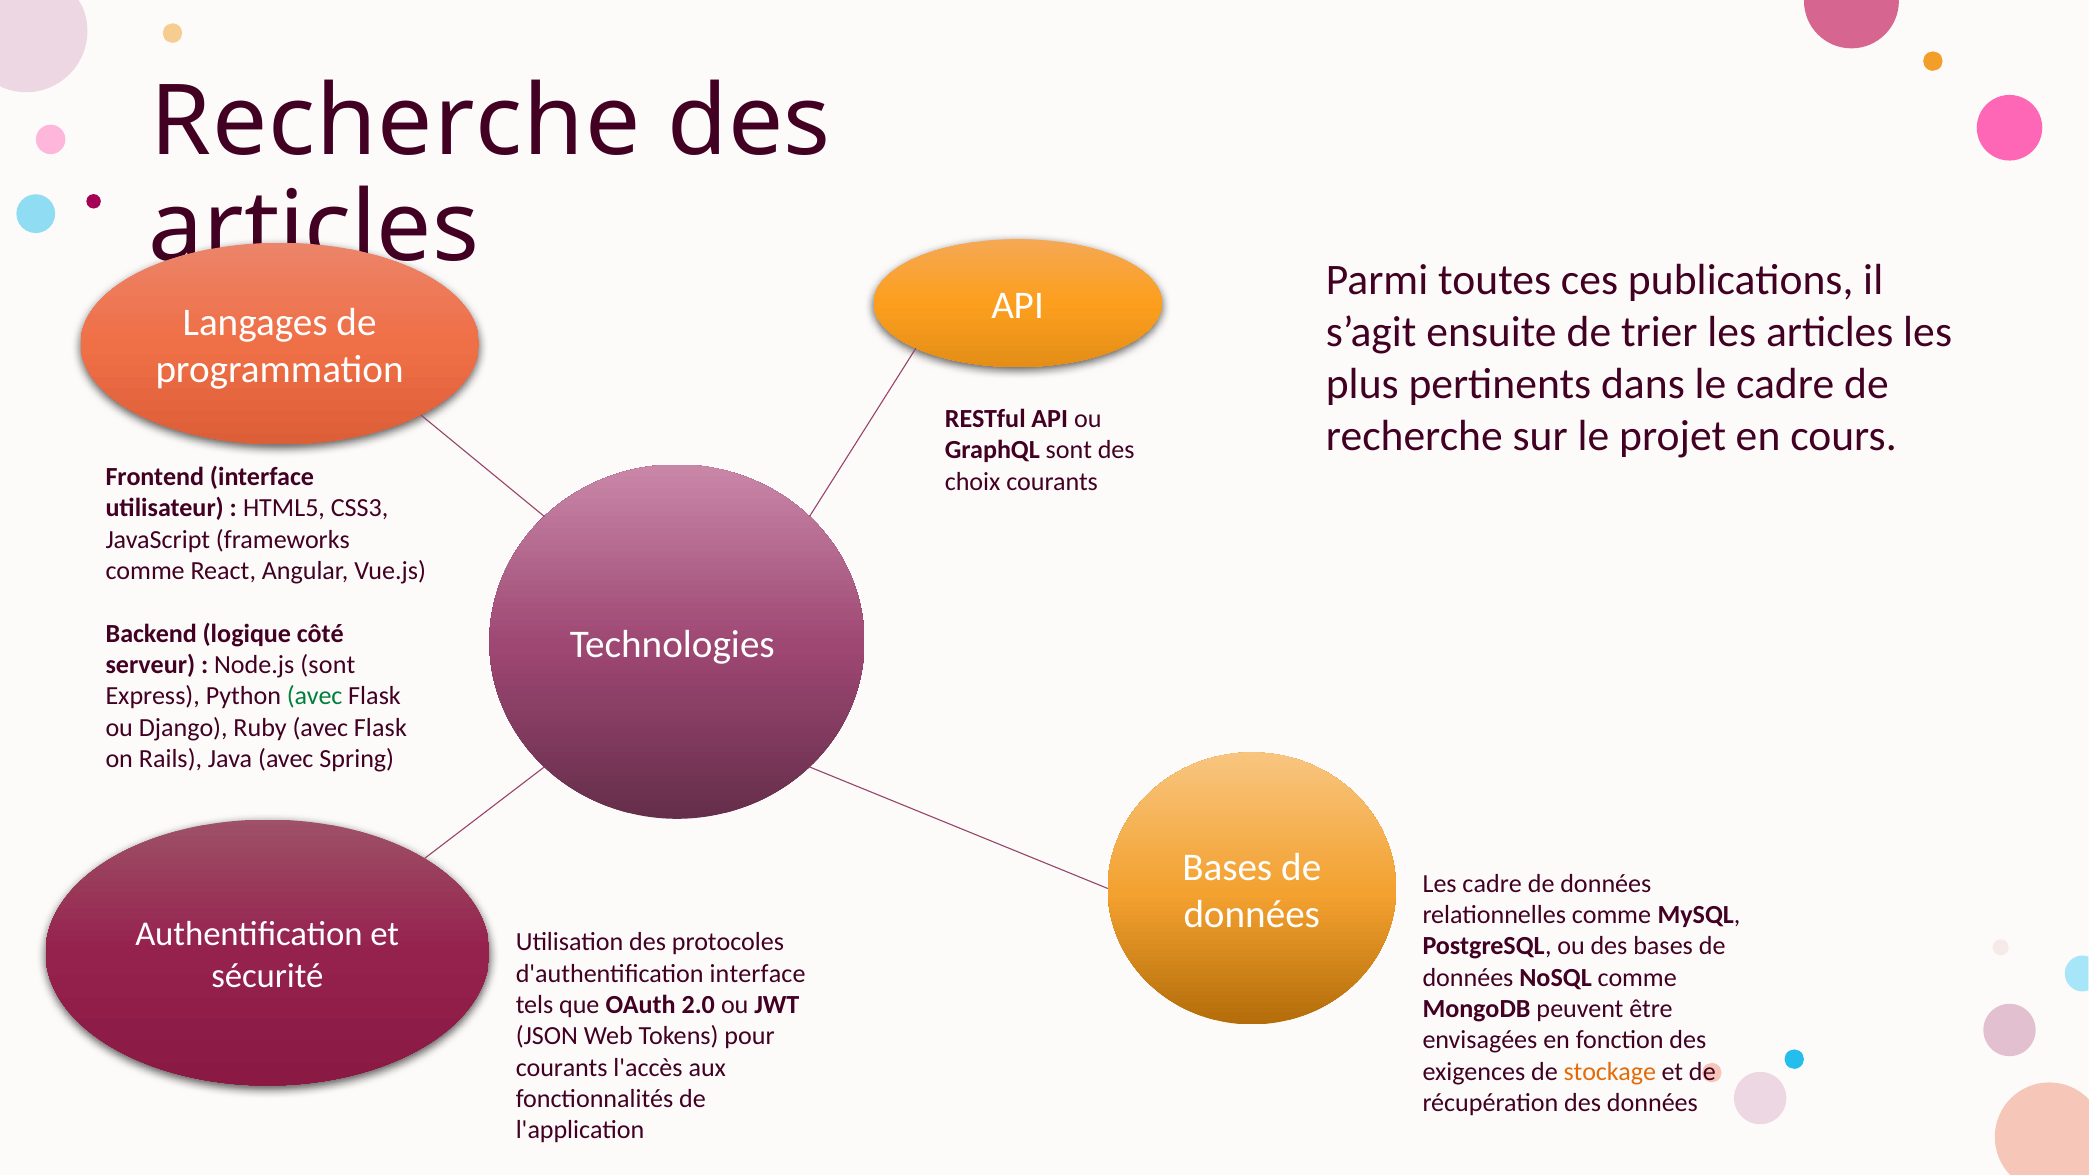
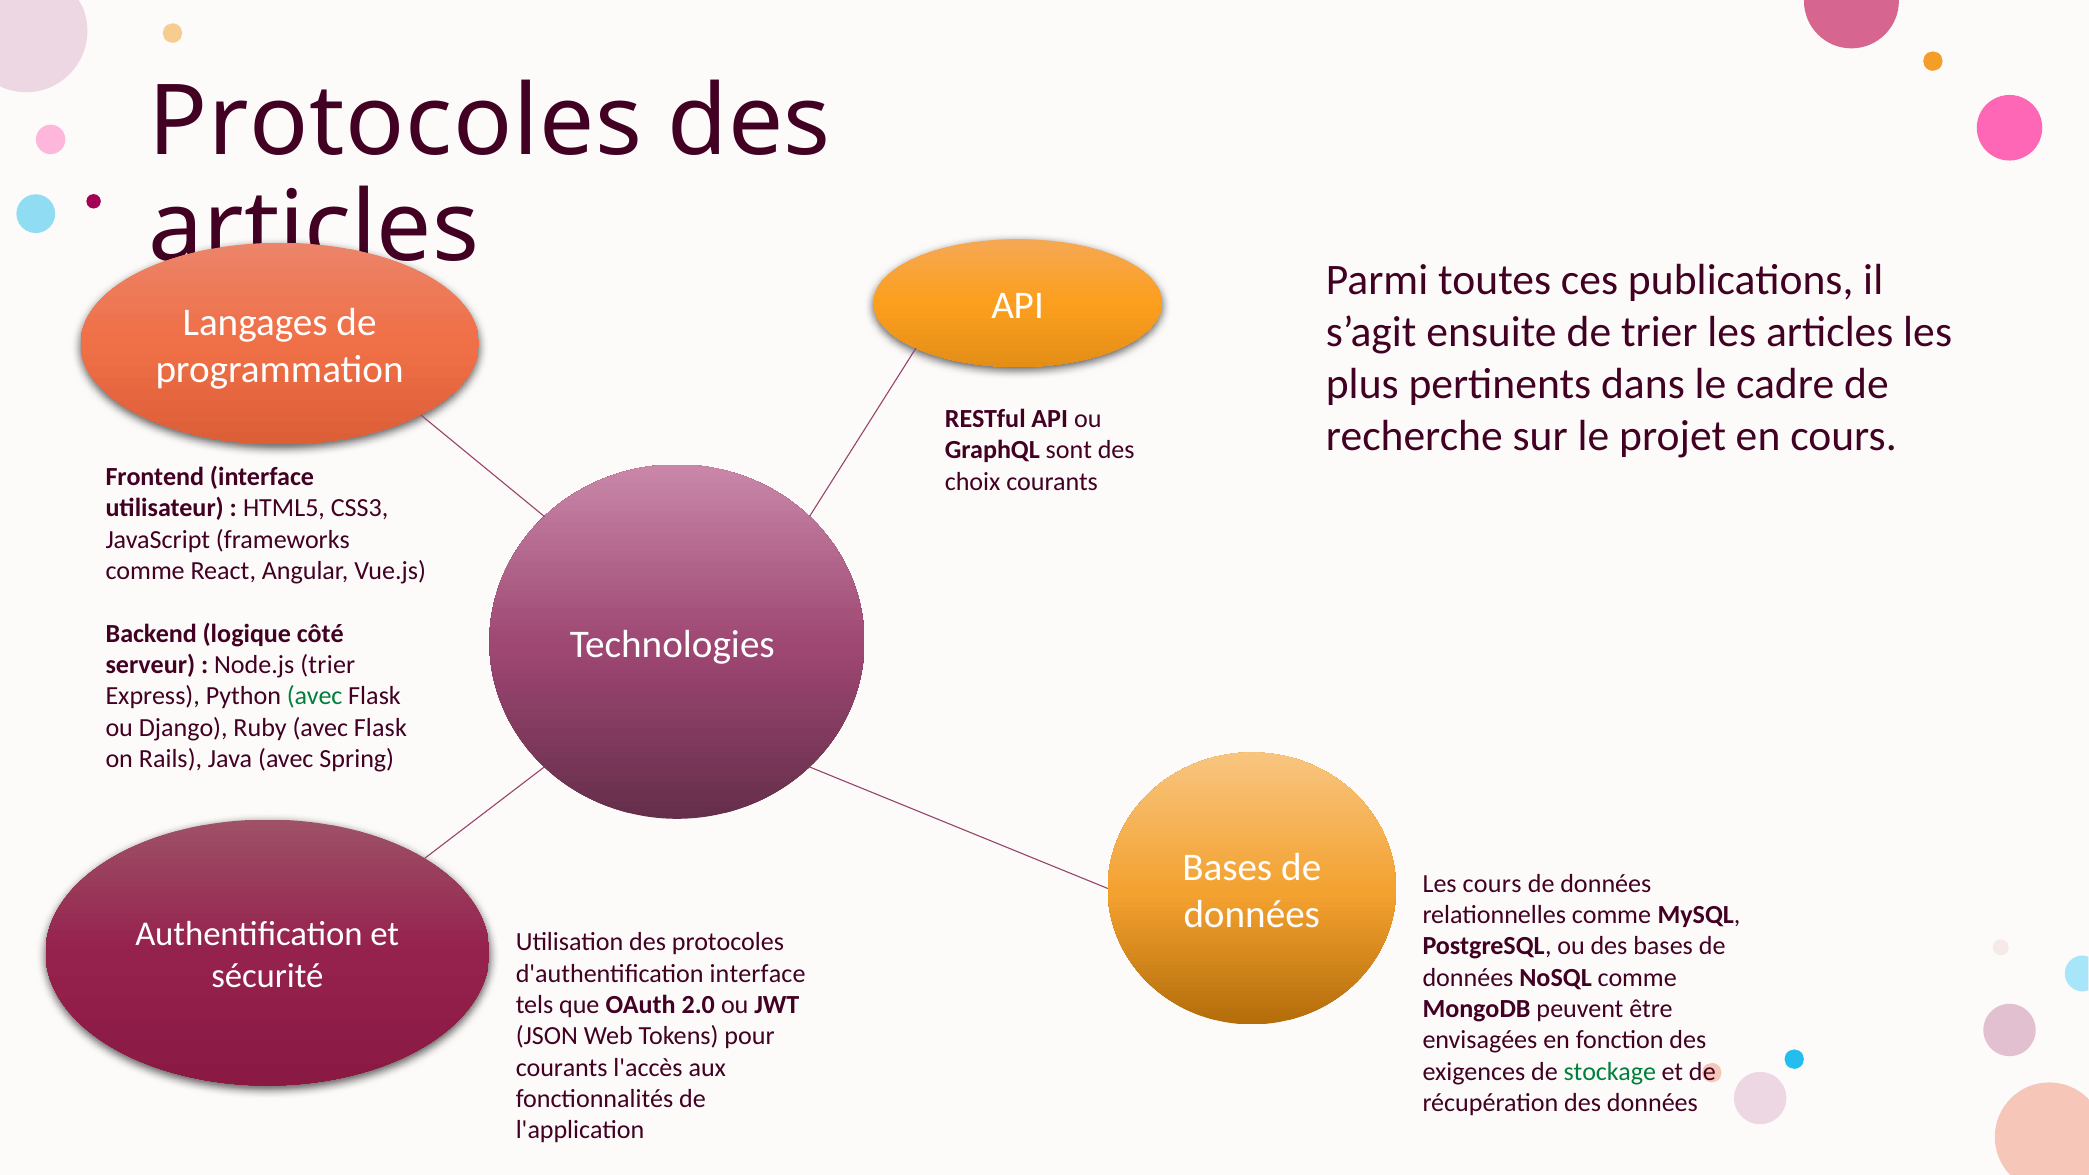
Recherche at (395, 123): Recherche -> Protocoles
Node.js sont: sont -> trier
Les cadre: cadre -> cours
stockage colour: orange -> green
